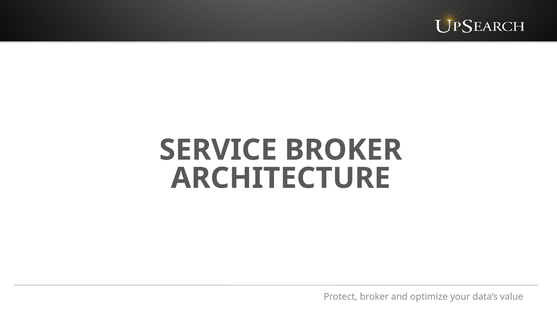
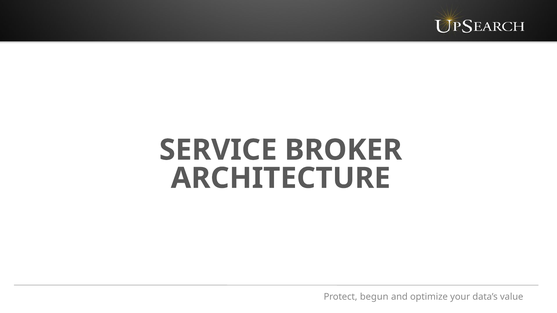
Protect broker: broker -> begun
